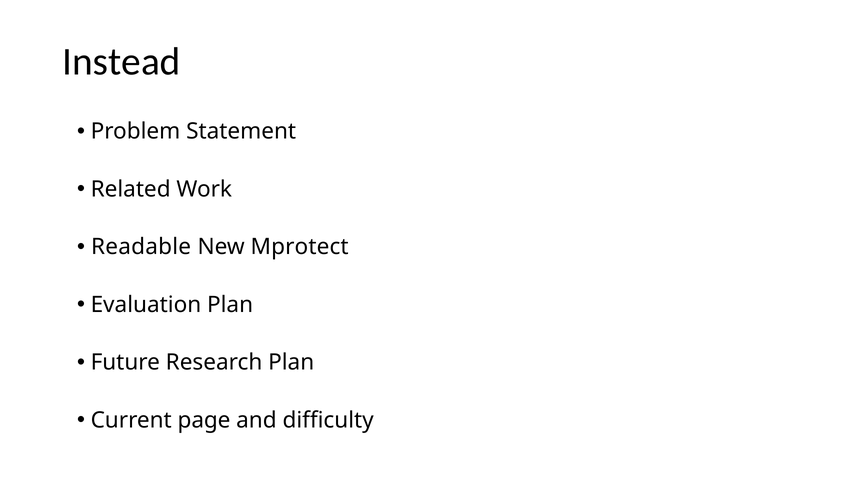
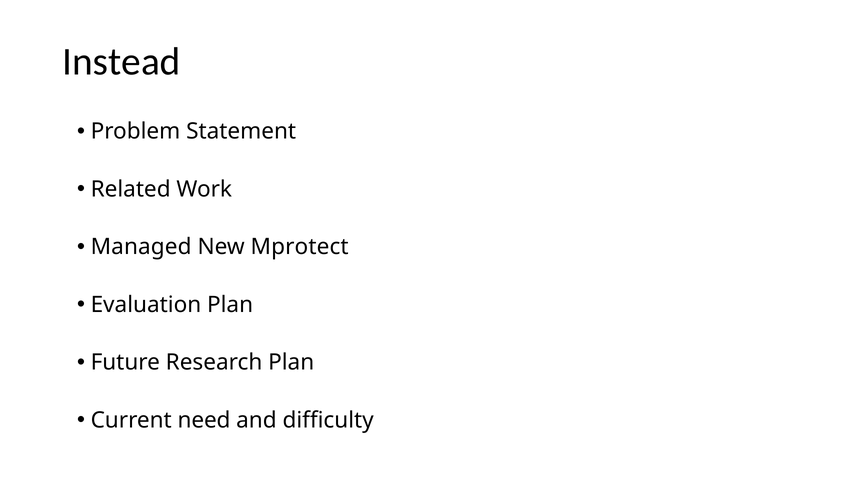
Readable: Readable -> Managed
page: page -> need
